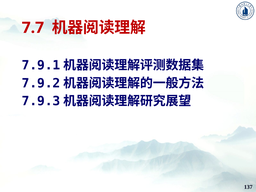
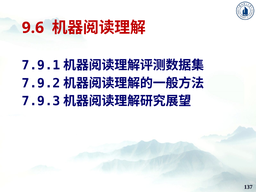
7.7: 7.7 -> 9.6
